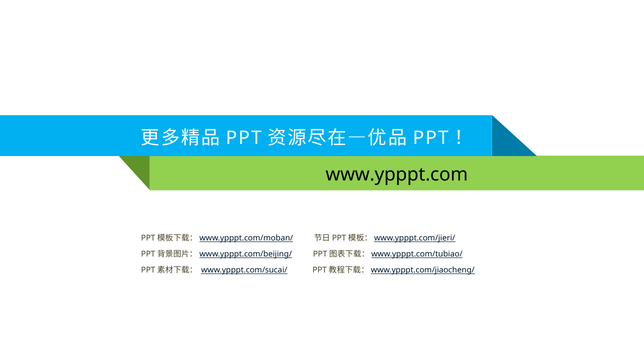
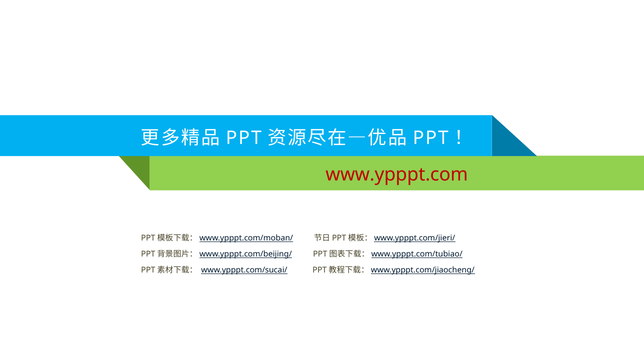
www.ypppt.com colour: black -> red
